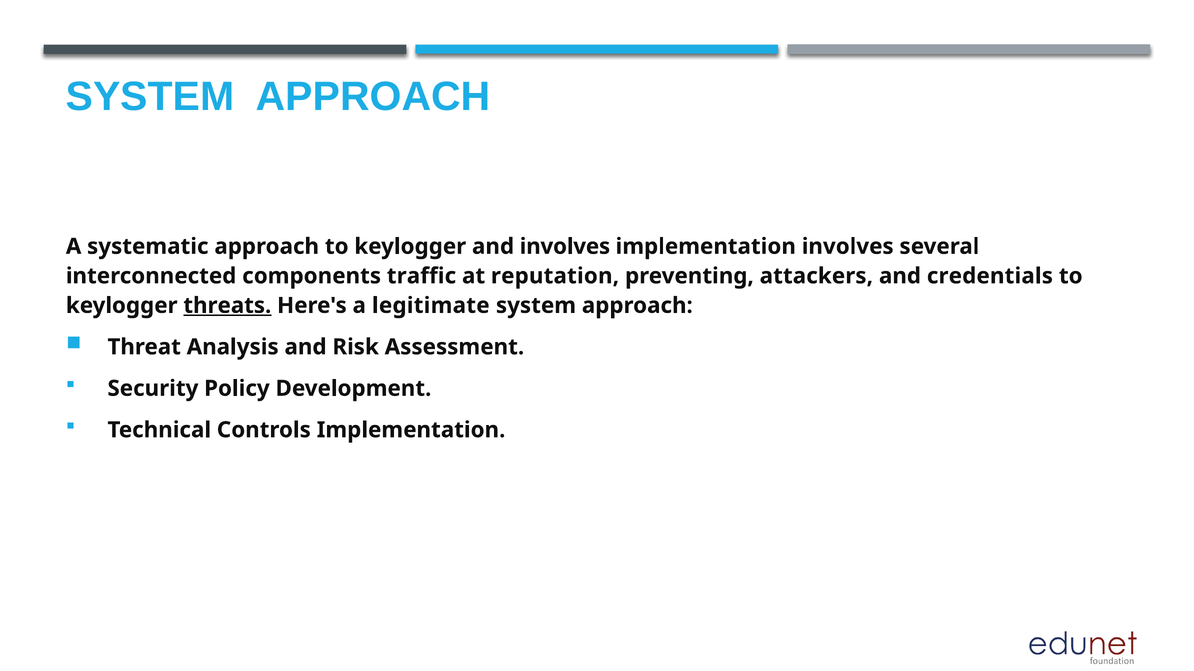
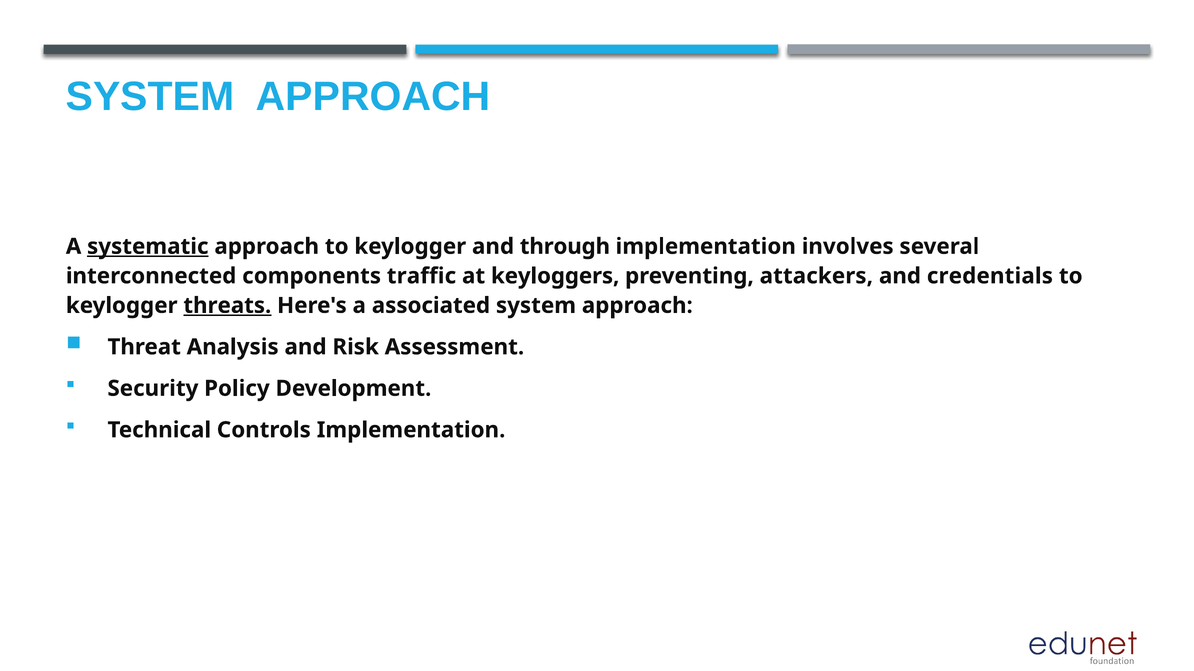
systematic underline: none -> present
and involves: involves -> through
reputation: reputation -> keyloggers
legitimate: legitimate -> associated
